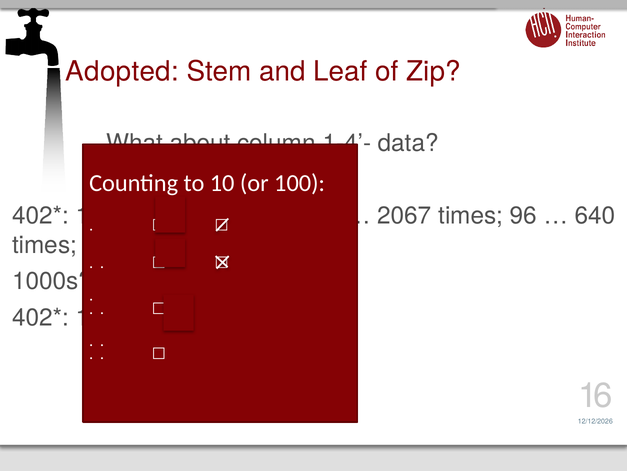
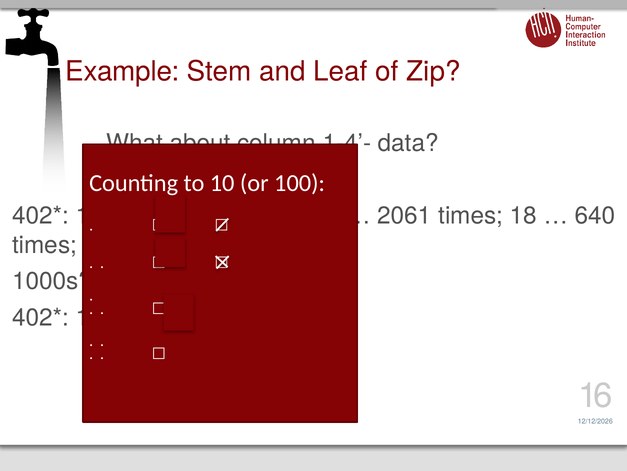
Adopted: Adopted -> Example
2067: 2067 -> 2061
96: 96 -> 18
